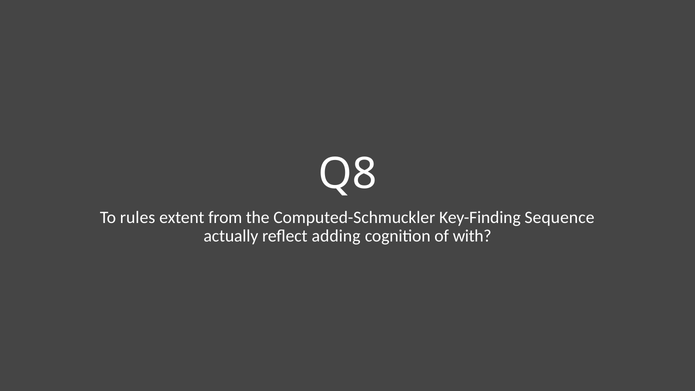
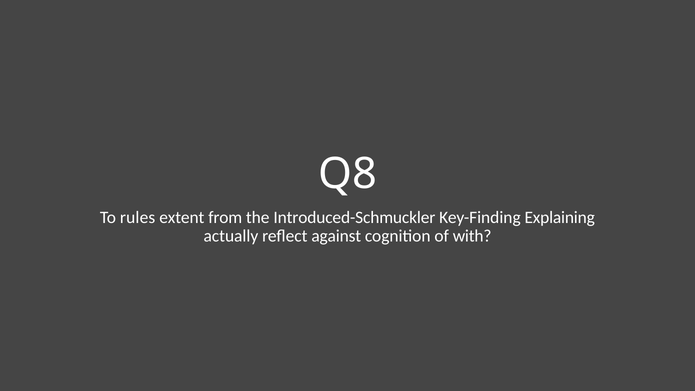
Computed-Schmuckler: Computed-Schmuckler -> Introduced-Schmuckler
Sequence: Sequence -> Explaining
adding: adding -> against
